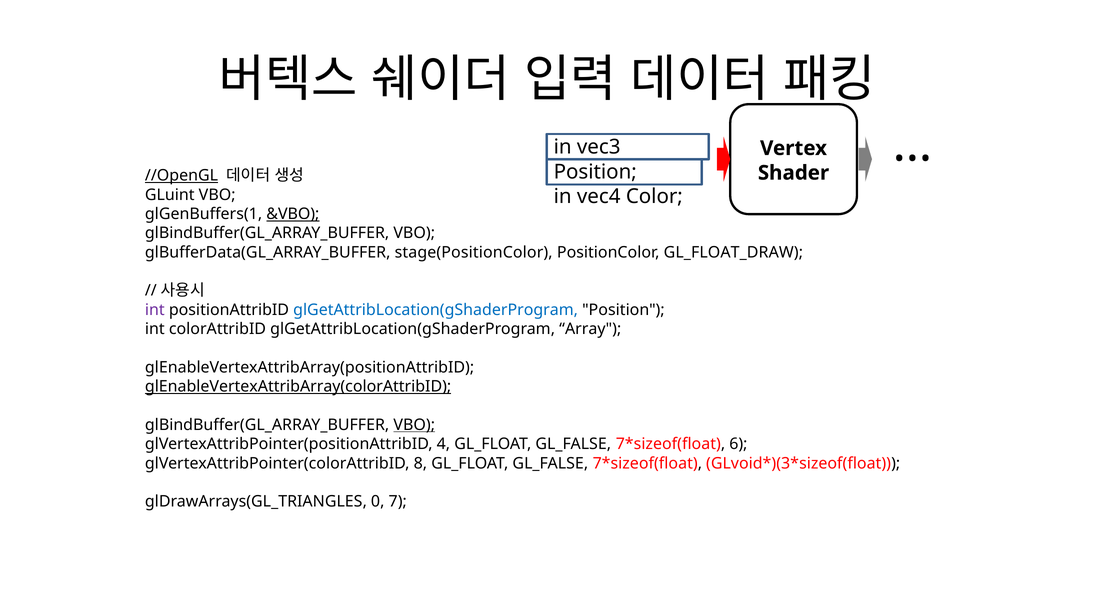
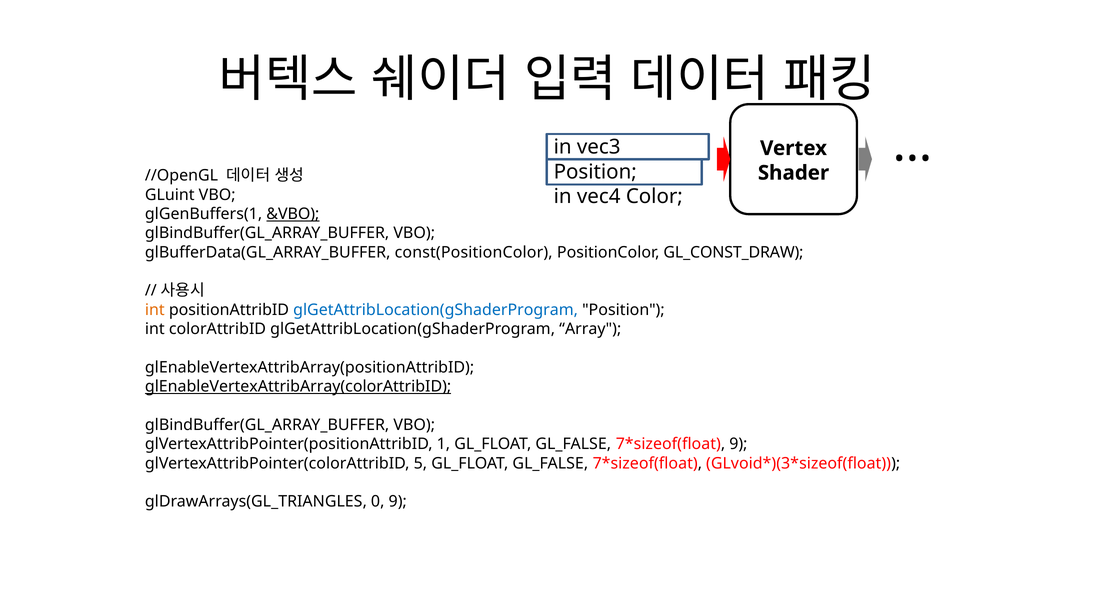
//OpenGL underline: present -> none
stage(PositionColor: stage(PositionColor -> const(PositionColor
GL_FLOAT_DRAW: GL_FLOAT_DRAW -> GL_CONST_DRAW
int at (155, 310) colour: purple -> orange
VBO at (414, 425) underline: present -> none
4: 4 -> 1
6 at (738, 444): 6 -> 9
8: 8 -> 5
0 7: 7 -> 9
